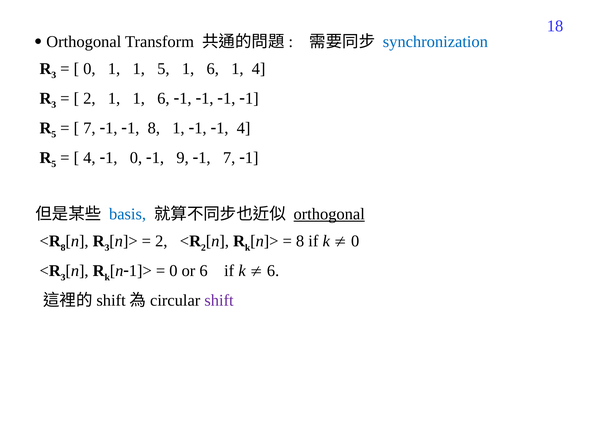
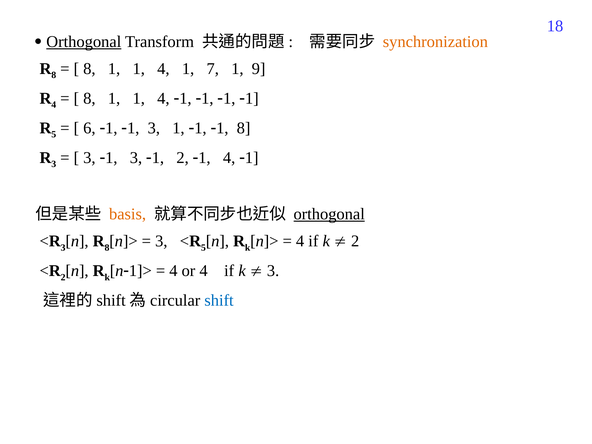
Orthogonal at (84, 42) underline: none -> present
synchronization colour: blue -> orange
3 at (54, 75): 3 -> 8
0 at (89, 69): 0 -> 8
5 at (163, 69): 5 -> 4
6 at (213, 69): 6 -> 7
1 4: 4 -> 9
3 at (54, 105): 3 -> 4
2 at (89, 98): 2 -> 8
6 at (163, 98): 6 -> 4
7 at (89, 128): 7 -> 6
1 1 8: 8 -> 3
1 4: 4 -> 8
5 at (54, 164): 5 -> 3
4 at (89, 158): 4 -> 3
0 at (136, 158): 0 -> 3
1 9: 9 -> 2
1 7: 7 -> 4
basis colour: blue -> orange
8 at (63, 248): 8 -> 3
3 at (107, 248): 3 -> 8
2 at (161, 241): 2 -> 3
2 at (203, 248): 2 -> 5
8 at (300, 241): 8 -> 4
0 at (355, 241): 0 -> 2
3 at (63, 277): 3 -> 2
0 at (173, 271): 0 -> 4
or 6: 6 -> 4
6 at (273, 271): 6 -> 3
shift colour: purple -> blue
